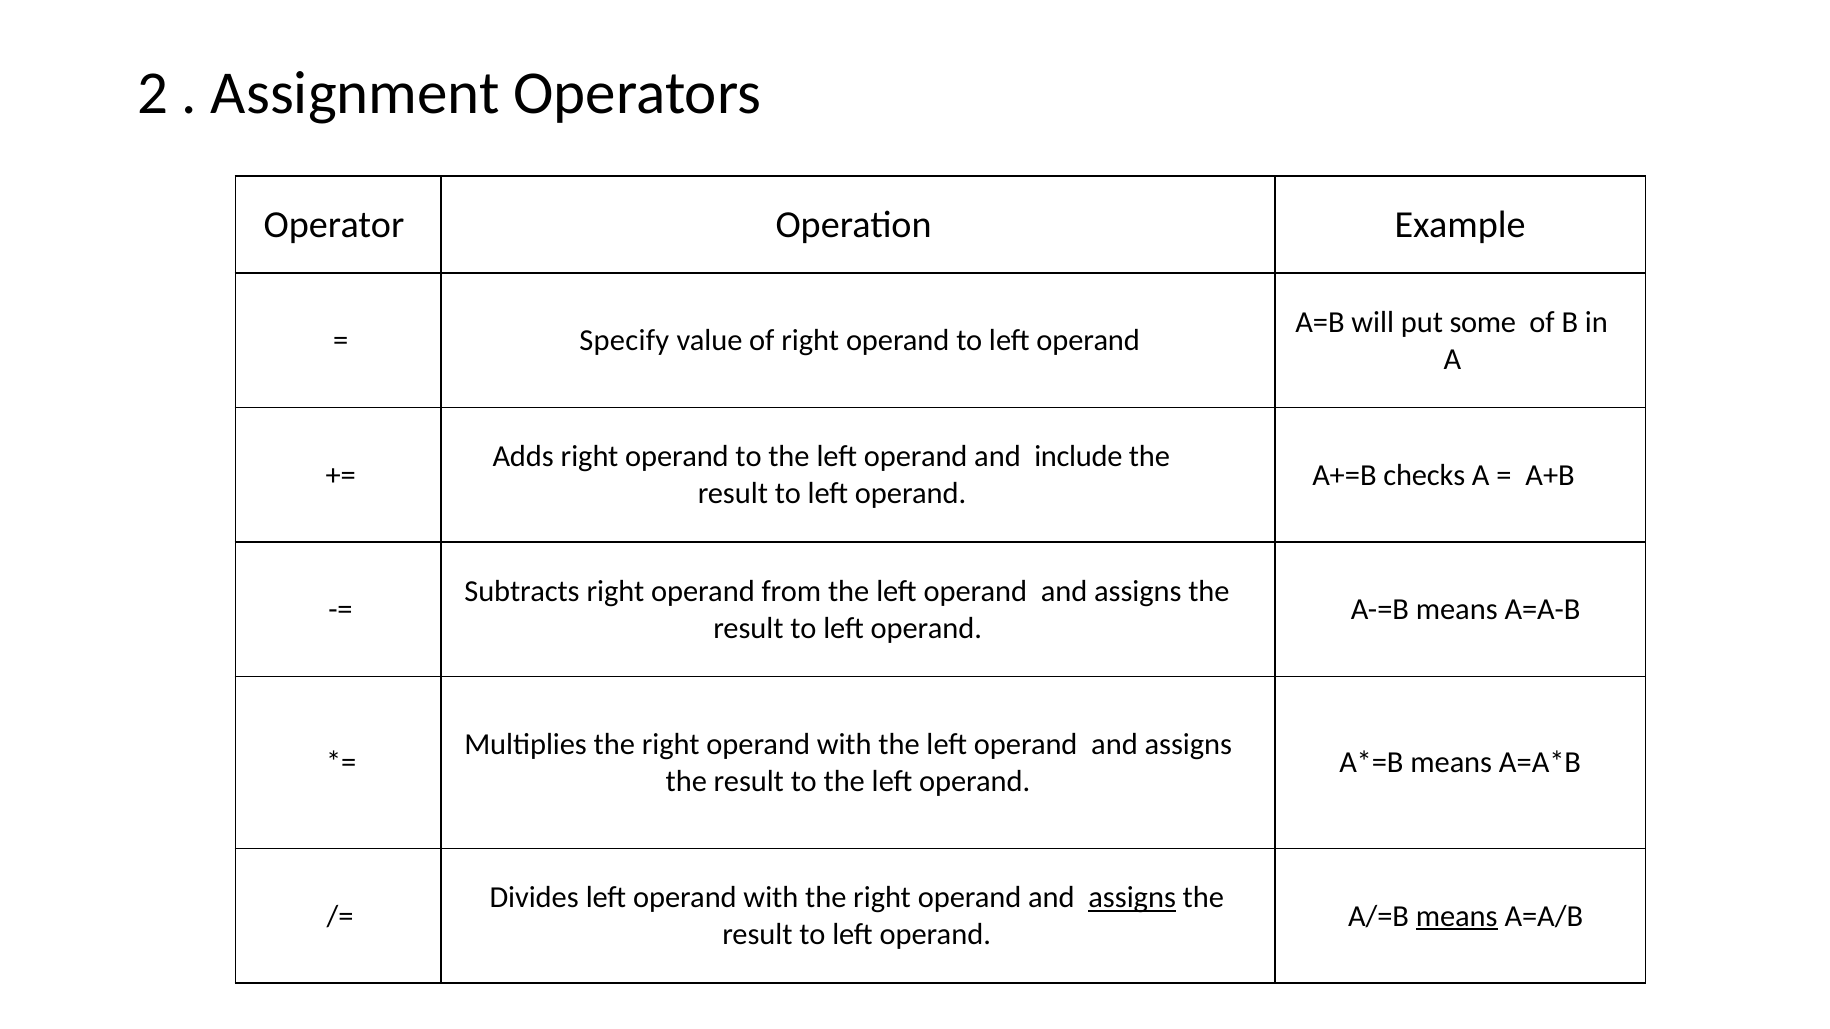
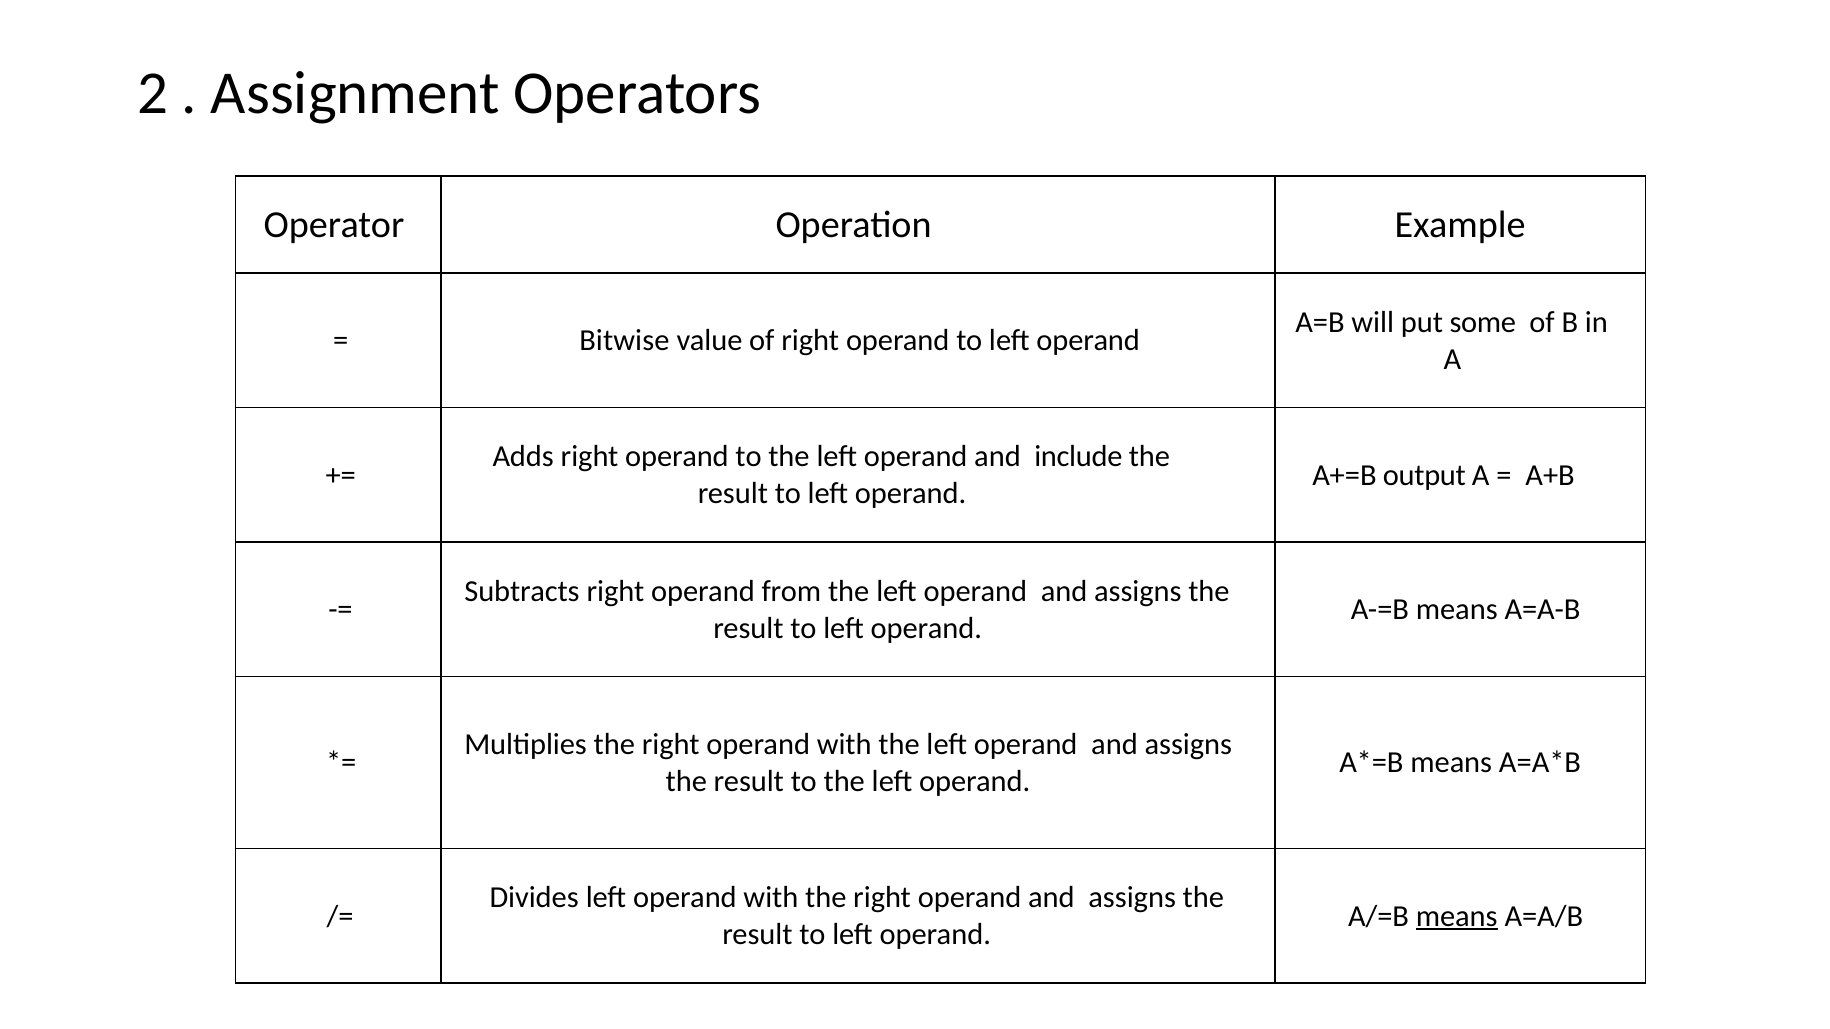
Specify: Specify -> Bitwise
checks: checks -> output
assigns at (1132, 898) underline: present -> none
